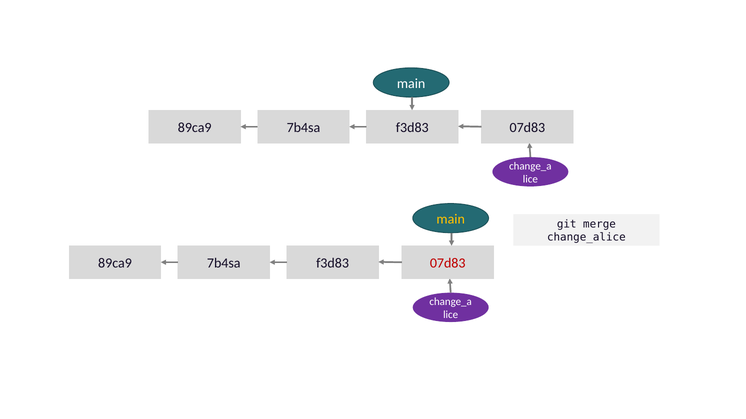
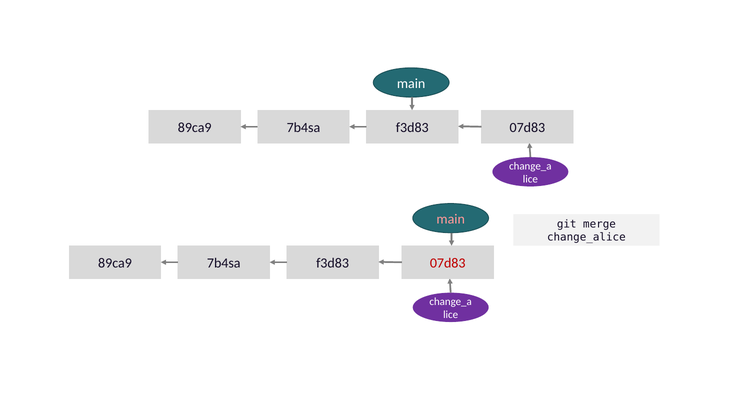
main at (451, 219) colour: yellow -> pink
